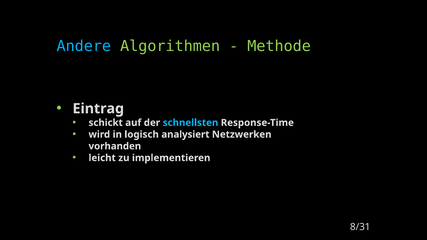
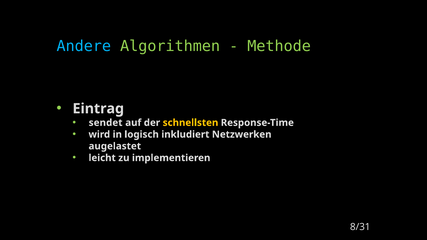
schickt: schickt -> sendet
schnellsten colour: light blue -> yellow
analysiert: analysiert -> inkludiert
vorhanden: vorhanden -> augelastet
